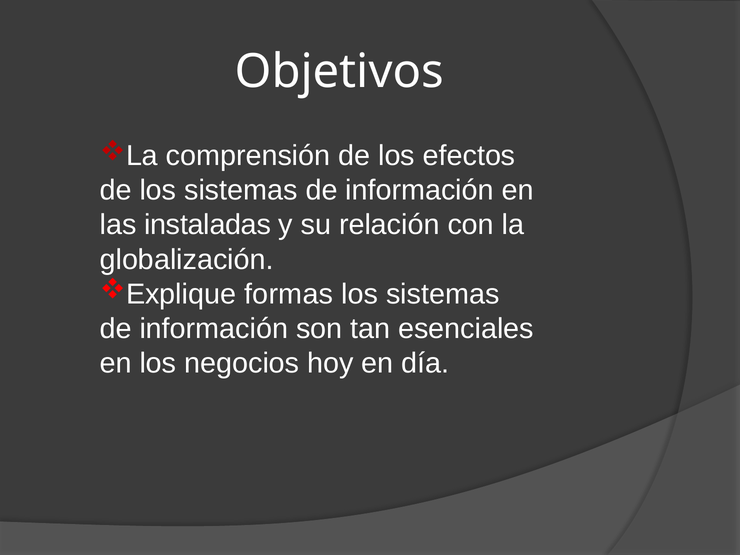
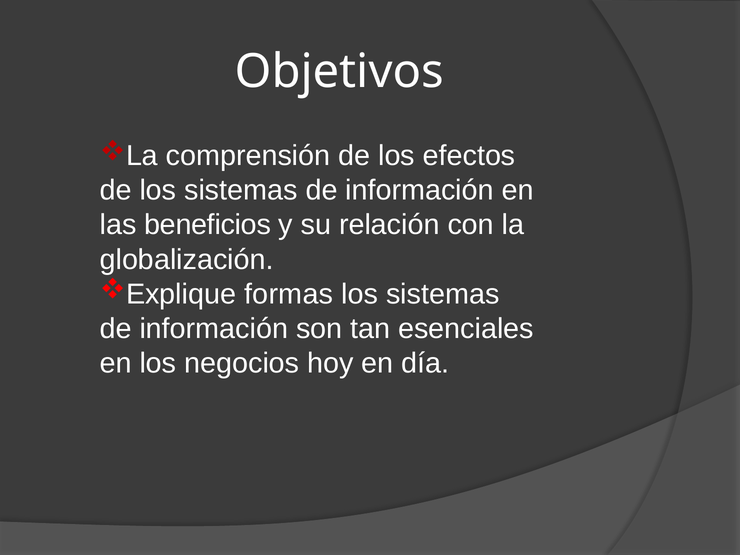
instaladas: instaladas -> beneficios
